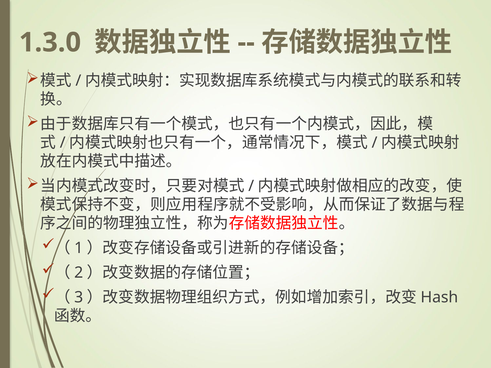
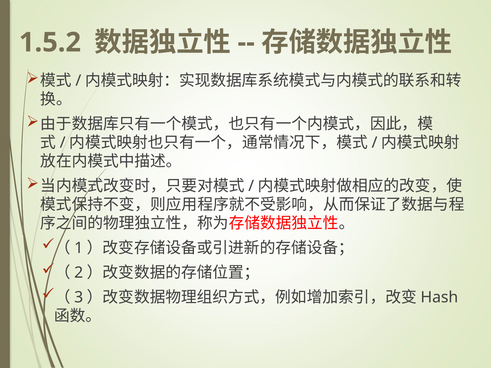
1.3.0: 1.3.0 -> 1.5.2
